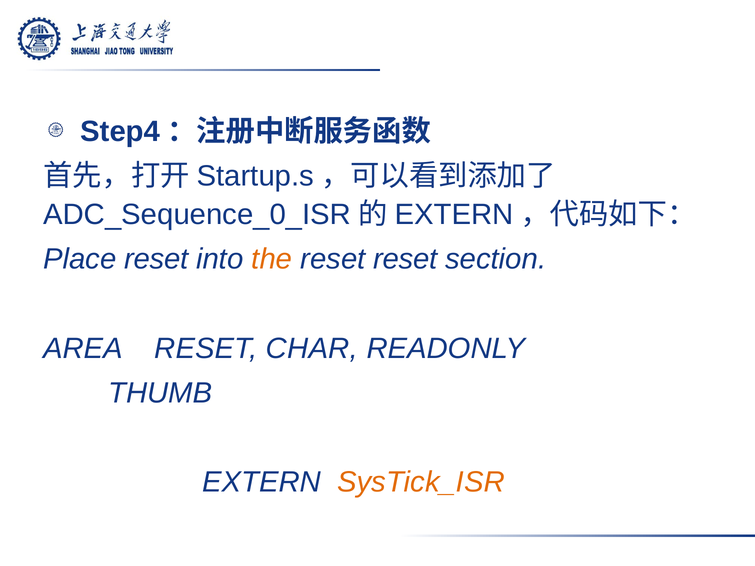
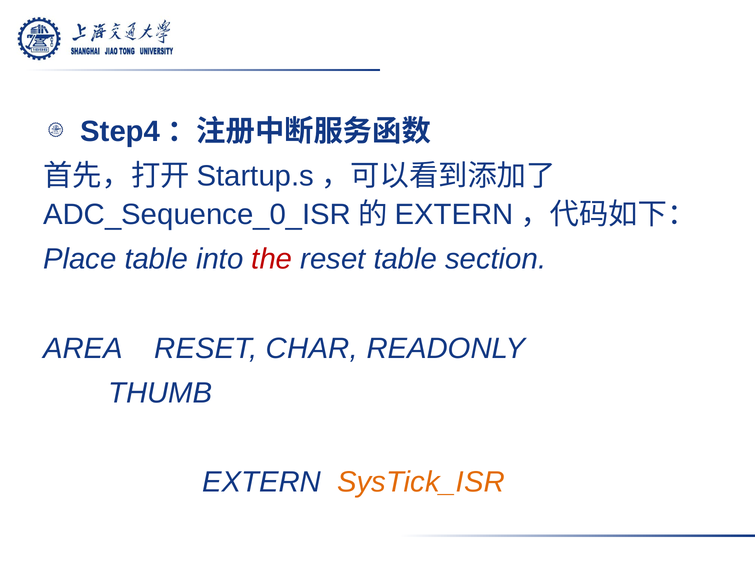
Place reset: reset -> table
the colour: orange -> red
reset reset: reset -> table
